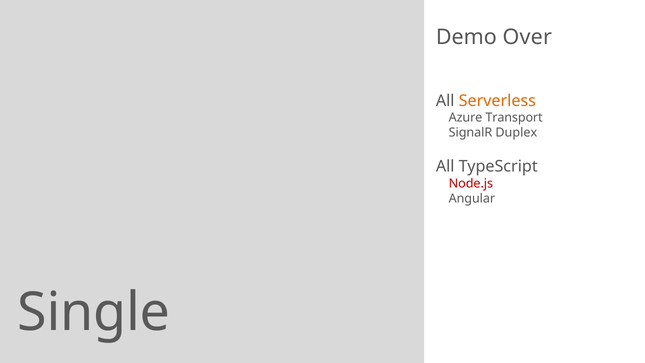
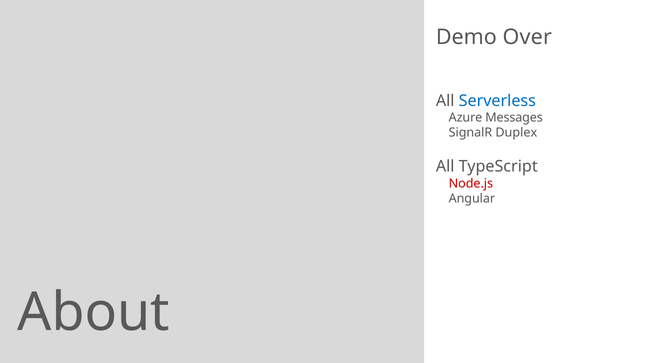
Serverless colour: orange -> blue
Transport: Transport -> Messages
Single: Single -> About
